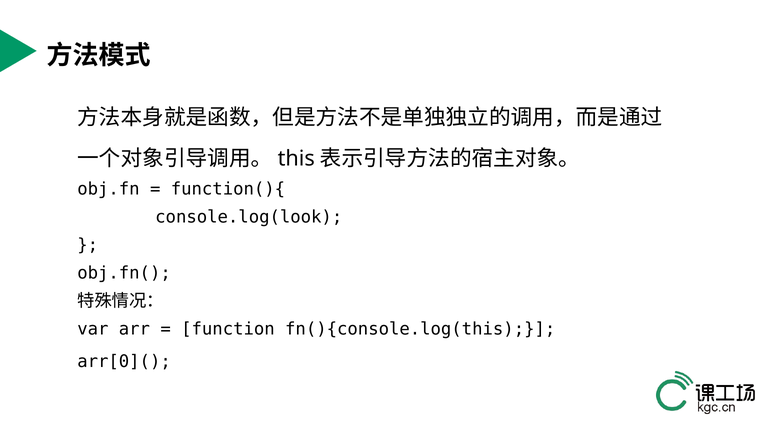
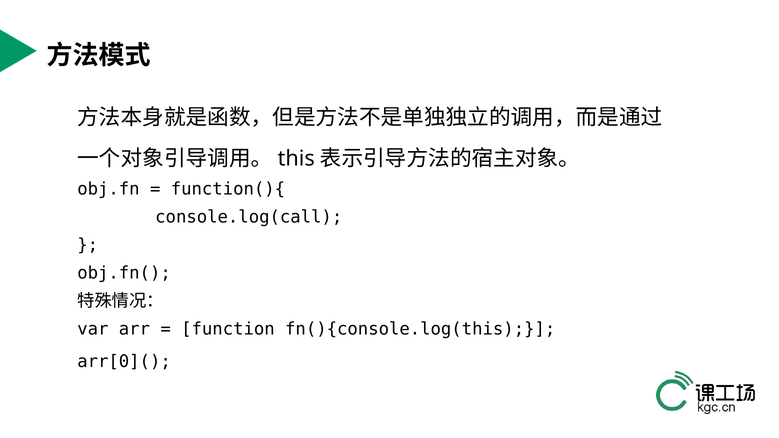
console.log(look: console.log(look -> console.log(call
